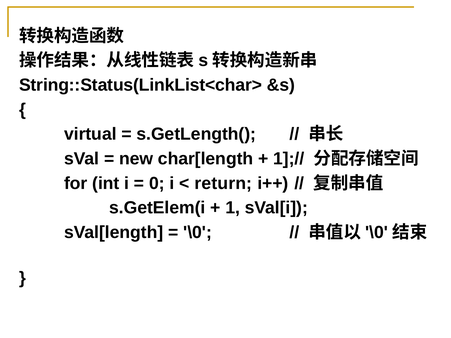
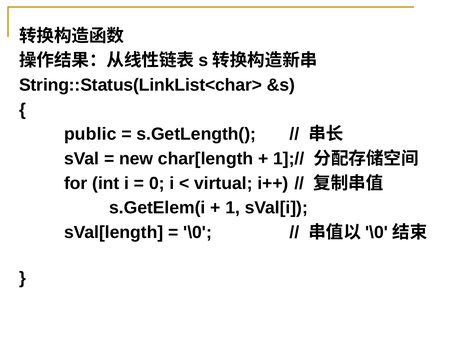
virtual: virtual -> public
return: return -> virtual
